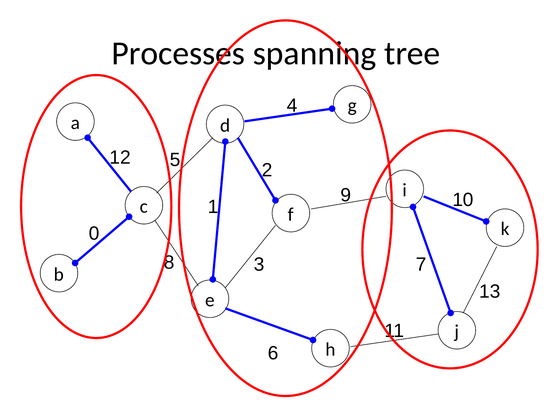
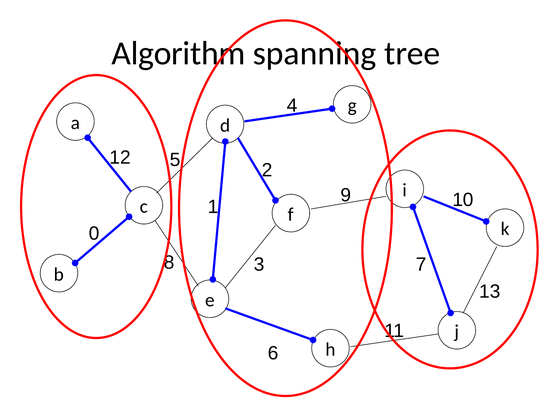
Processes: Processes -> Algorithm
